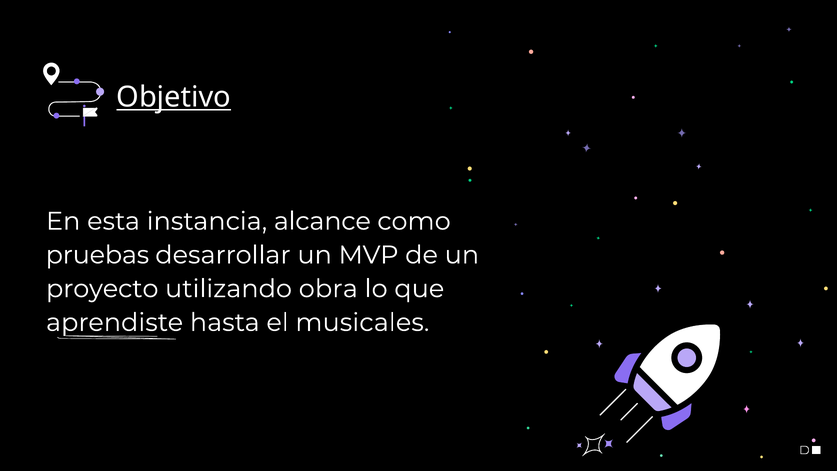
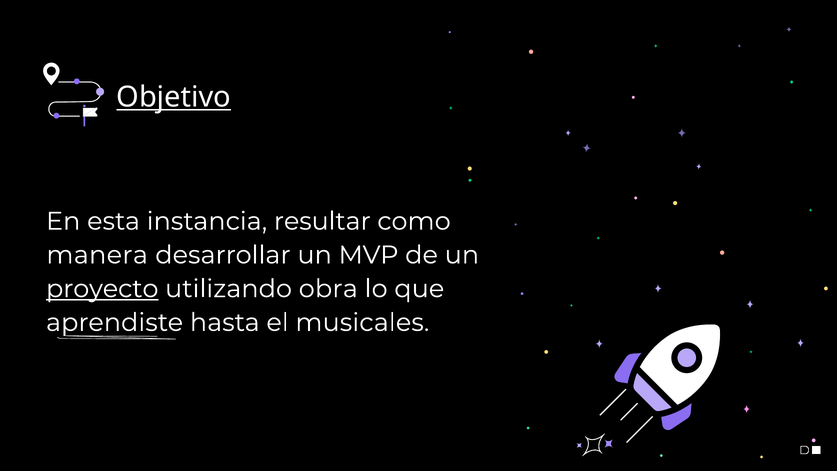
alcance: alcance -> resultar
pruebas: pruebas -> manera
proyecto underline: none -> present
